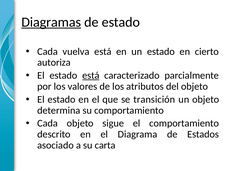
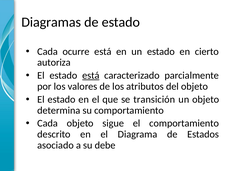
Diagramas underline: present -> none
vuelva: vuelva -> ocurre
carta: carta -> debe
